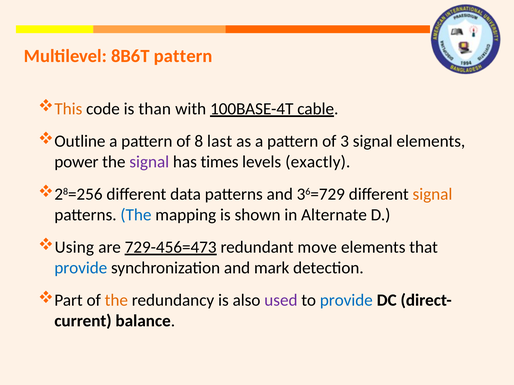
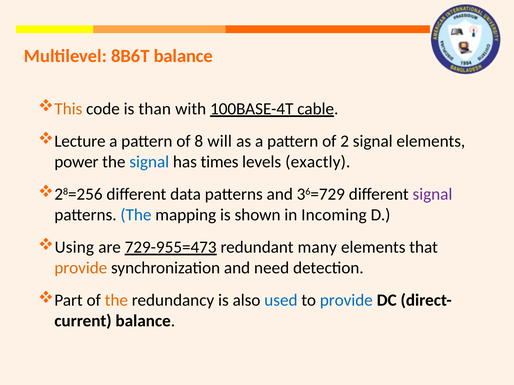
8B6T pattern: pattern -> balance
Outline: Outline -> Lecture
last: last -> will
3: 3 -> 2
signal at (149, 162) colour: purple -> blue
signal at (432, 194) colour: orange -> purple
Alternate: Alternate -> Incoming
729-456=473: 729-456=473 -> 729-955=473
move: move -> many
provide at (81, 268) colour: blue -> orange
mark: mark -> need
used colour: purple -> blue
